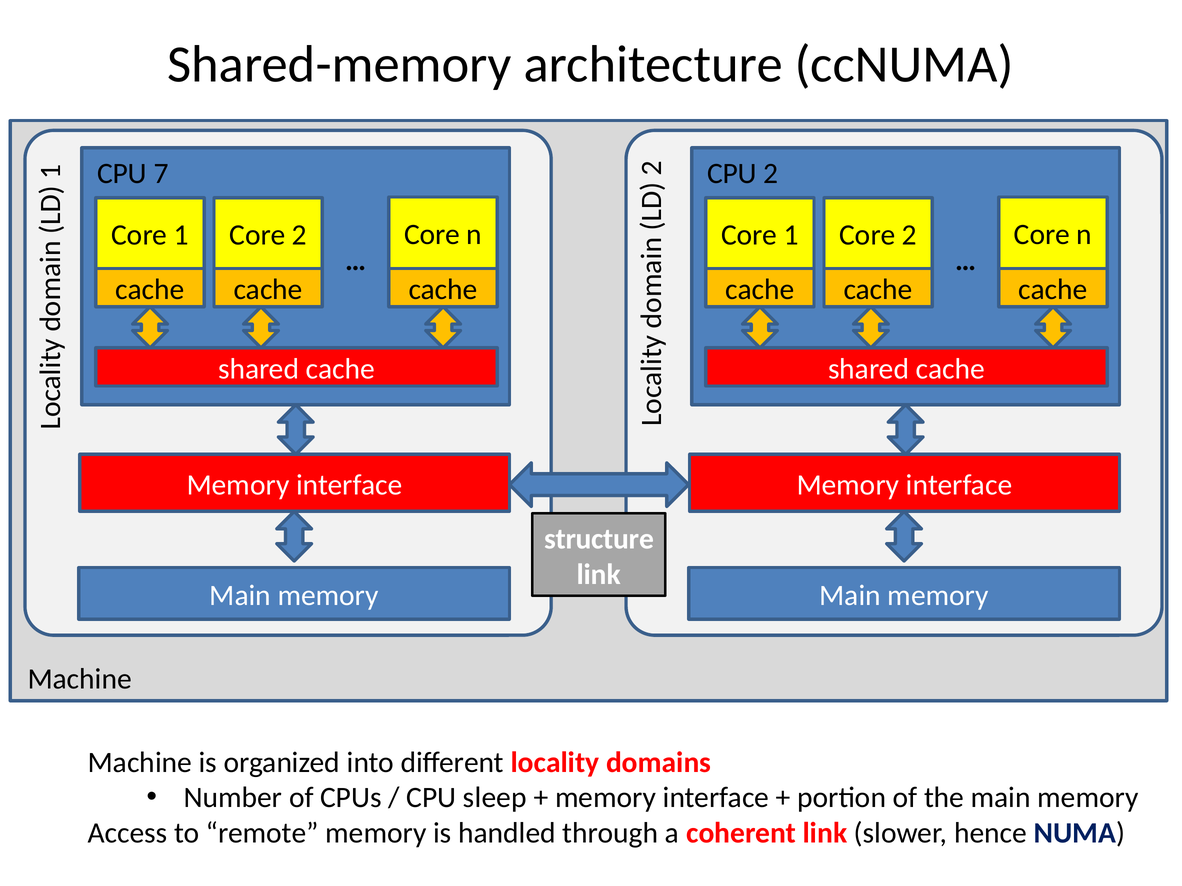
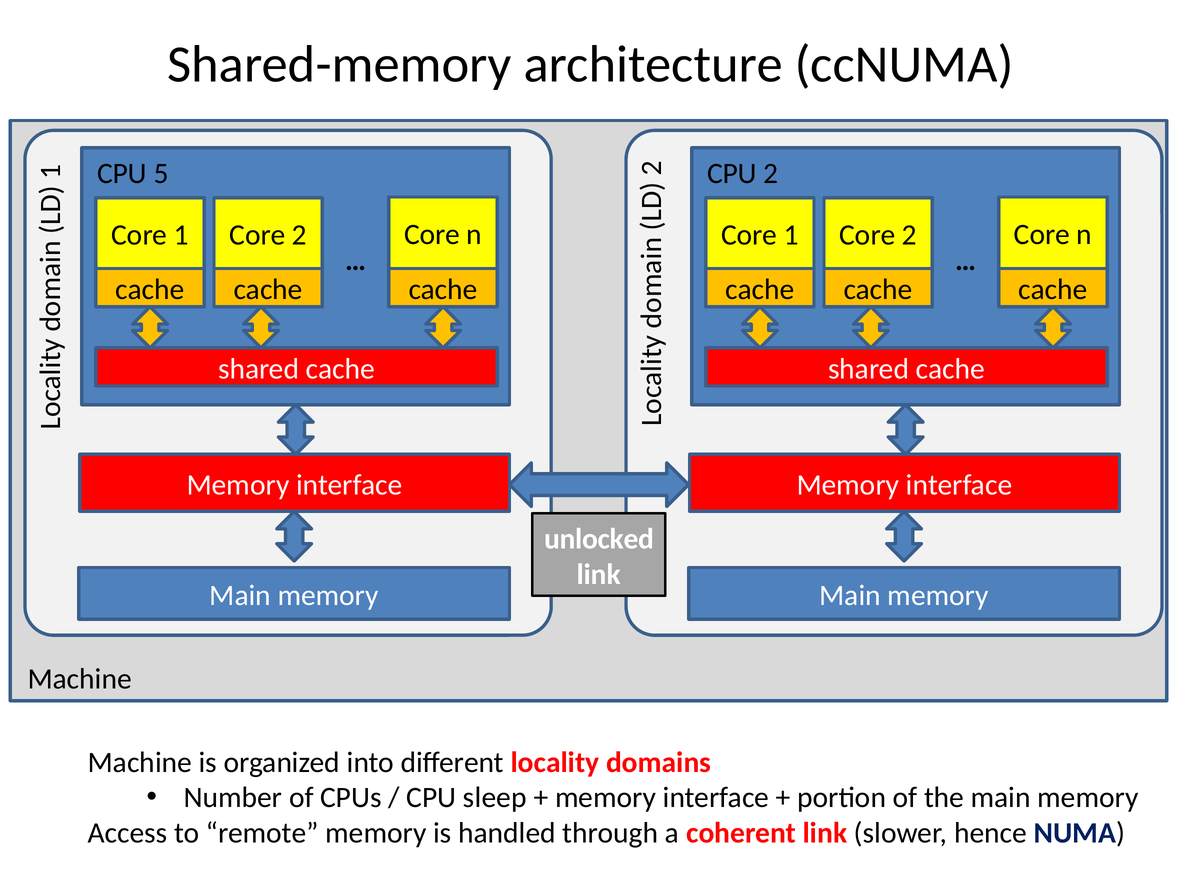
7: 7 -> 5
structure: structure -> unlocked
